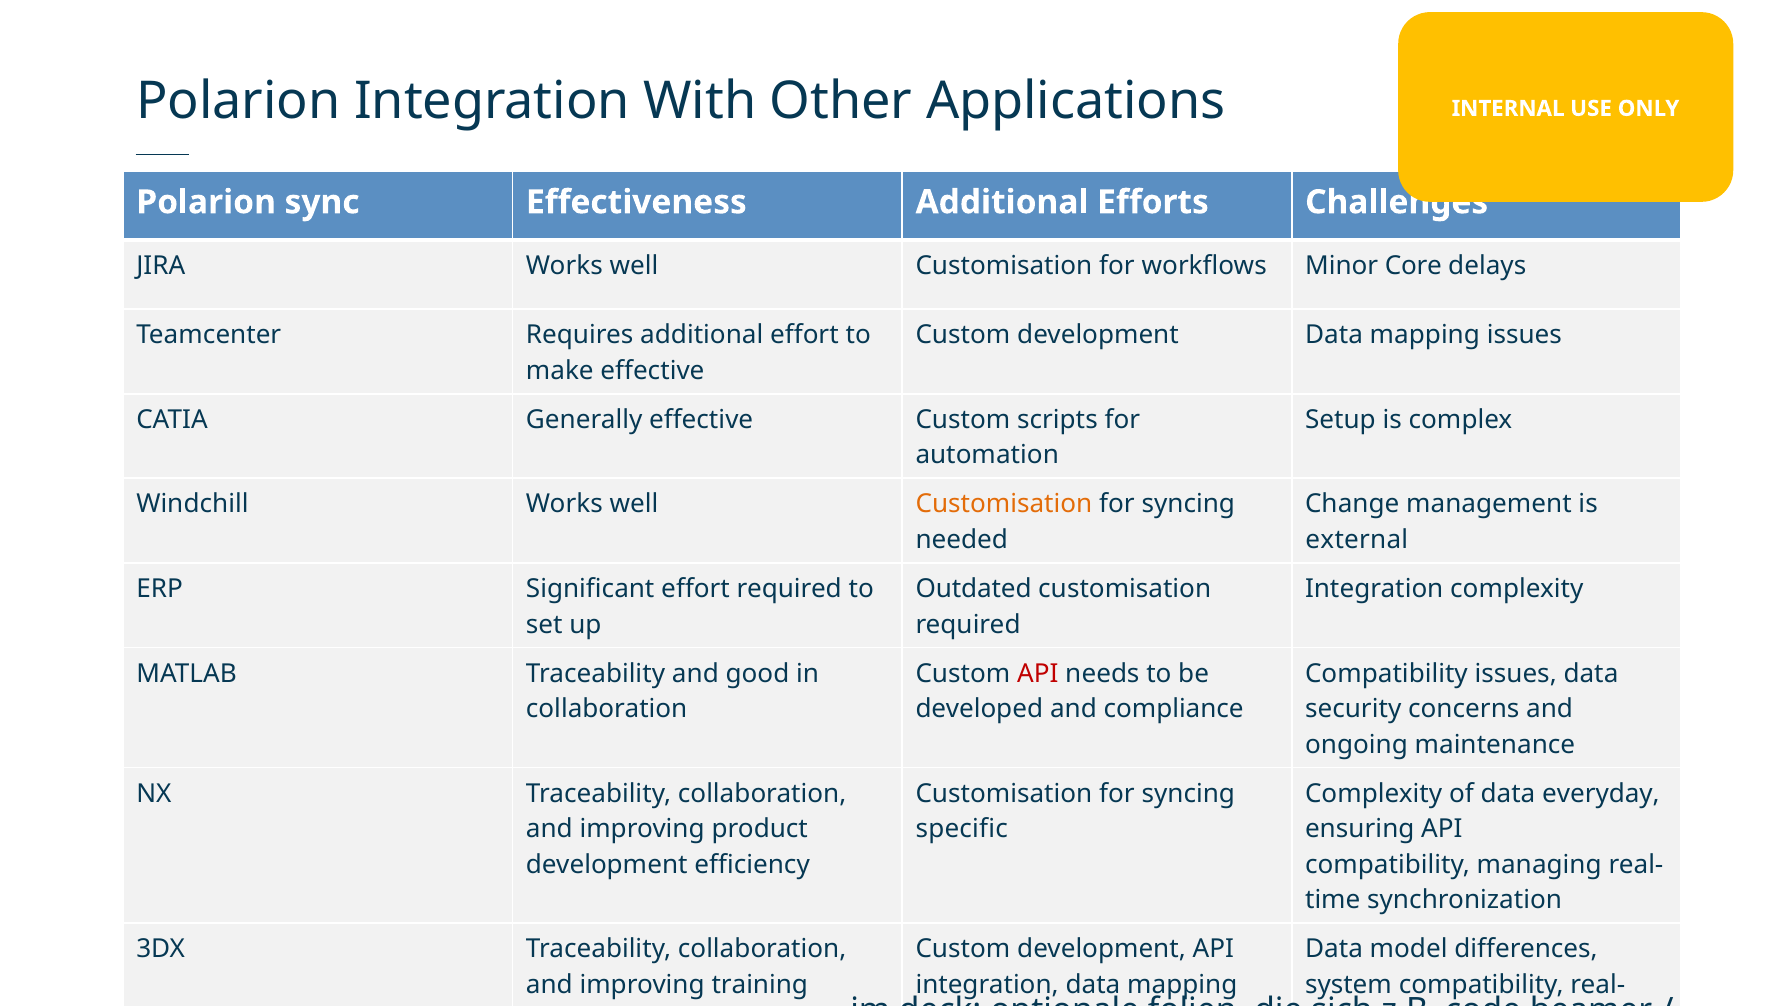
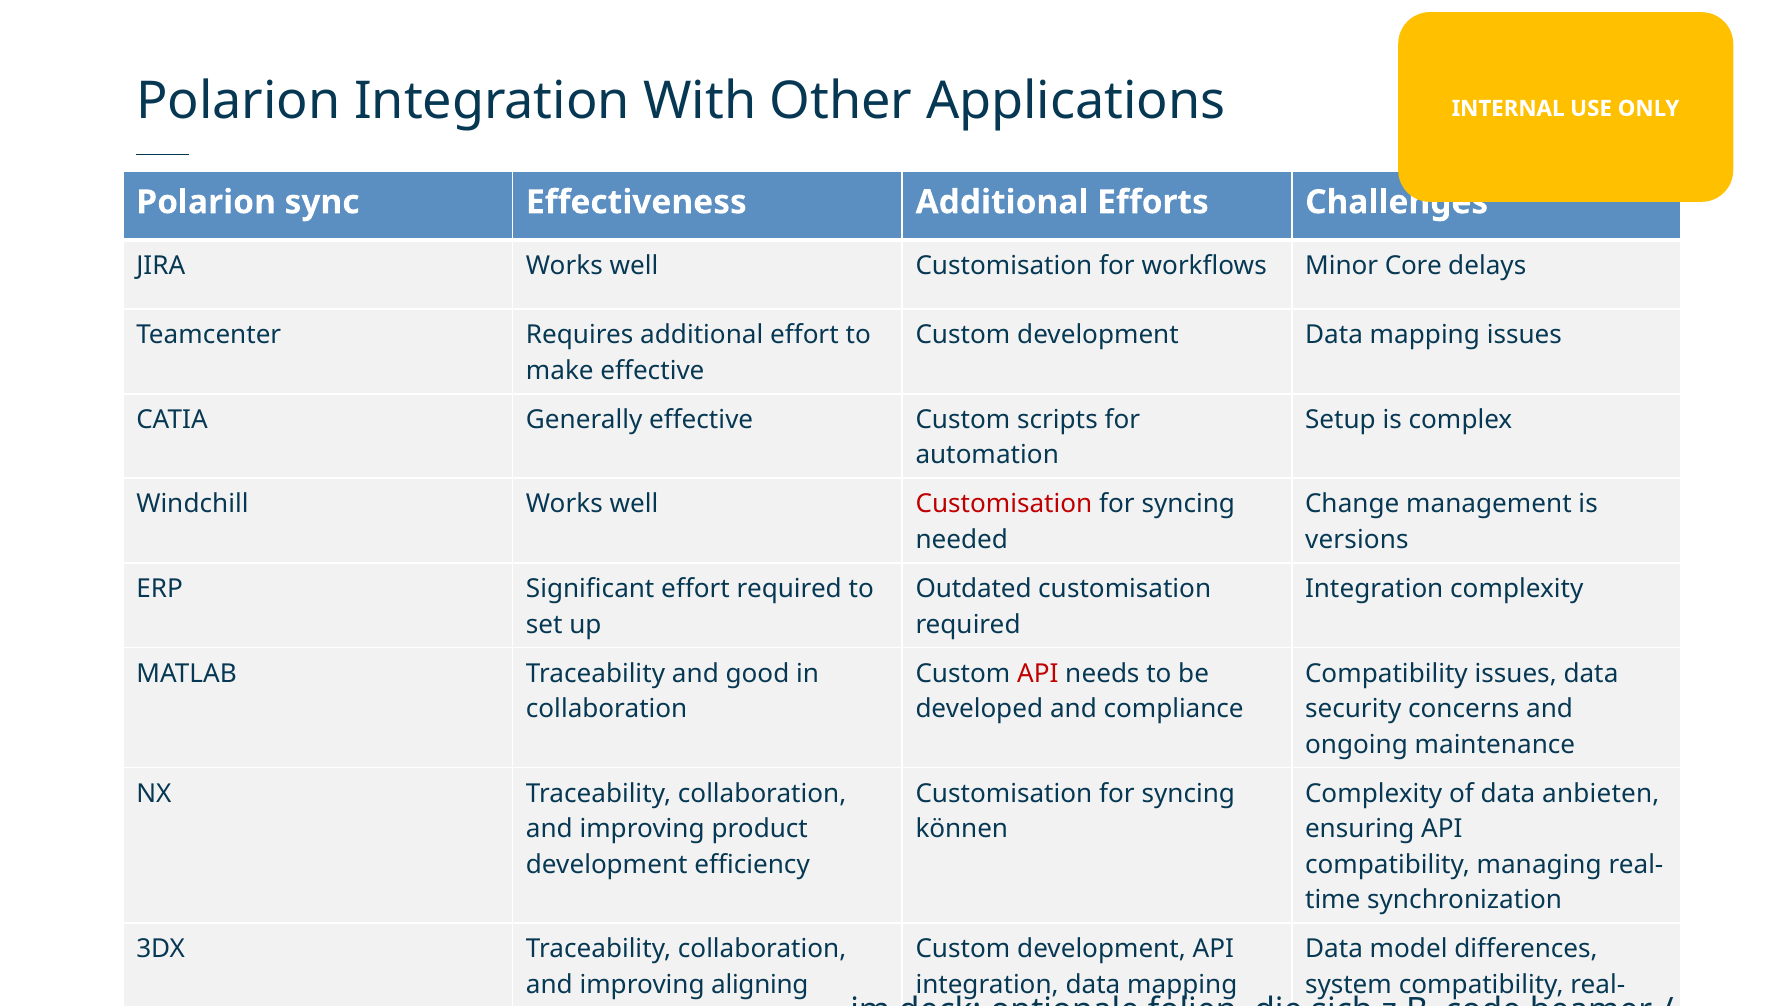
Customisation at (1004, 504) colour: orange -> red
external: external -> versions
everyday: everyday -> anbieten
specific: specific -> können
training: training -> aligning
